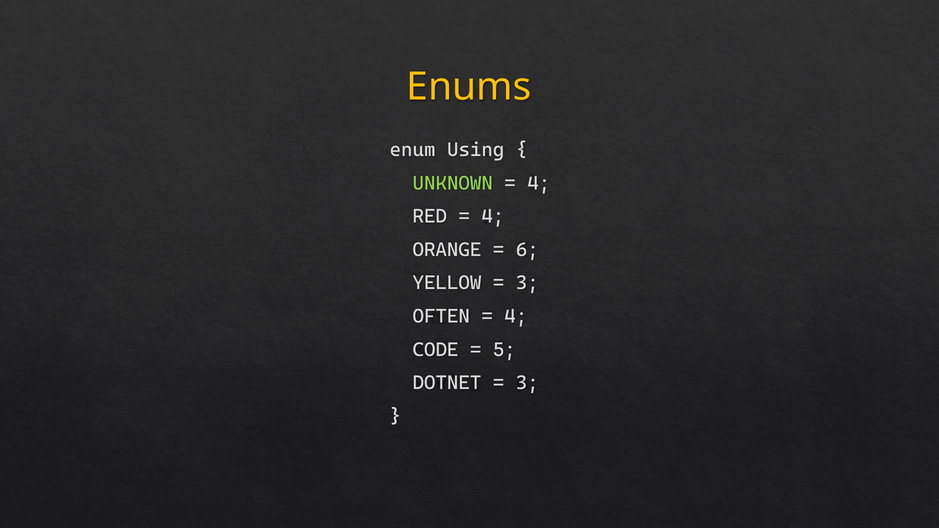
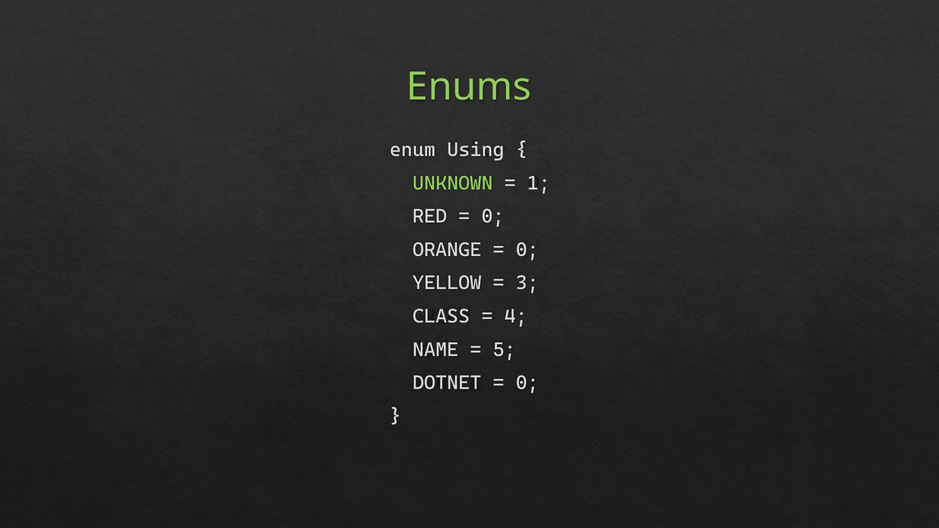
Enums colour: yellow -> light green
4 at (539, 183): 4 -> 1
4 at (493, 217): 4 -> 0
6 at (527, 250): 6 -> 0
OFTEN: OFTEN -> CLASS
CODE: CODE -> NAME
3 at (527, 383): 3 -> 0
